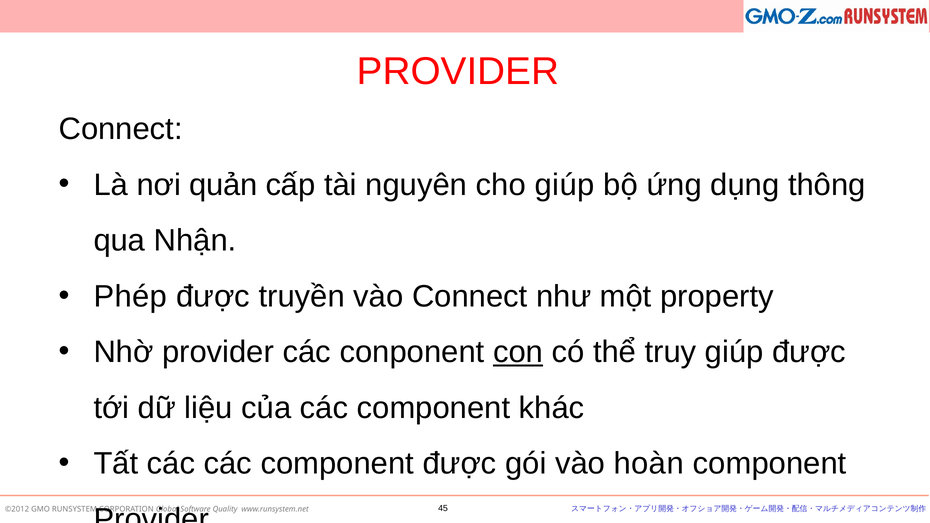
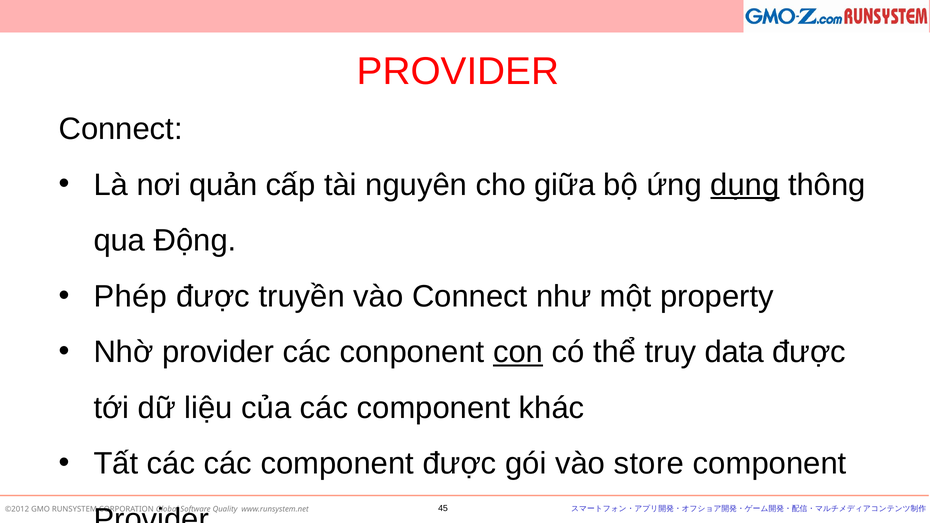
cho giúp: giúp -> giữa
dụng underline: none -> present
Nhận: Nhận -> Động
truy giúp: giúp -> data
hoàn: hoàn -> store
